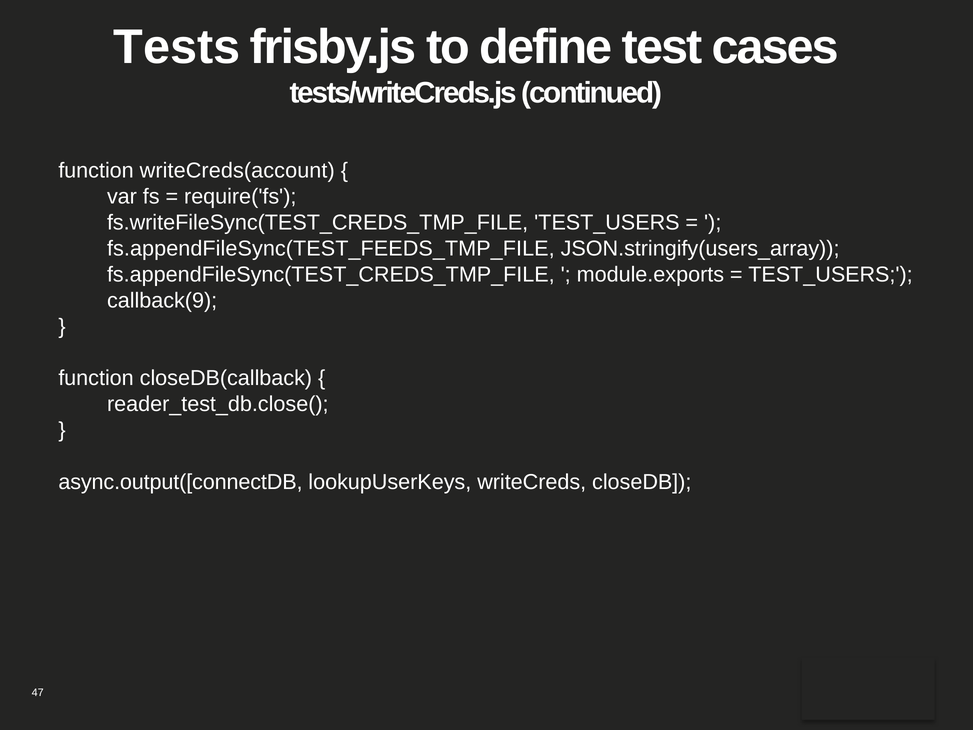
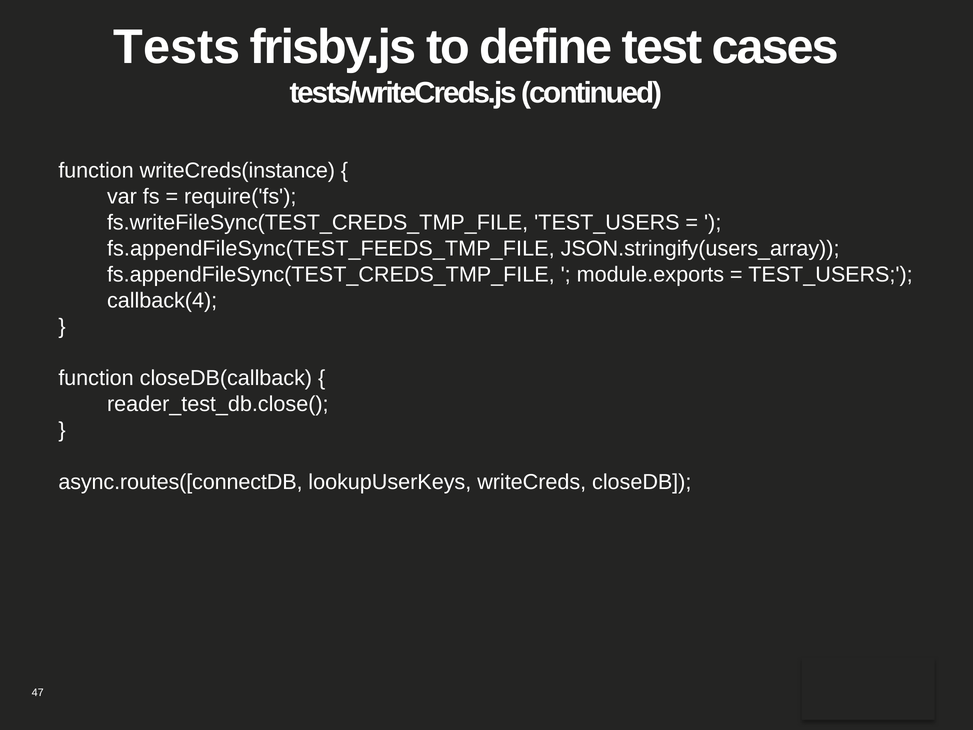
writeCreds(account: writeCreds(account -> writeCreds(instance
callback(9: callback(9 -> callback(4
async.output([connectDB: async.output([connectDB -> async.routes([connectDB
